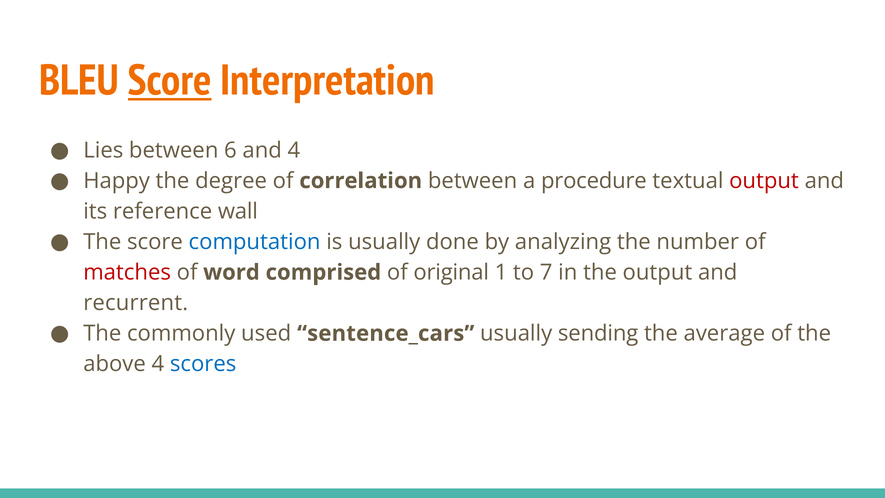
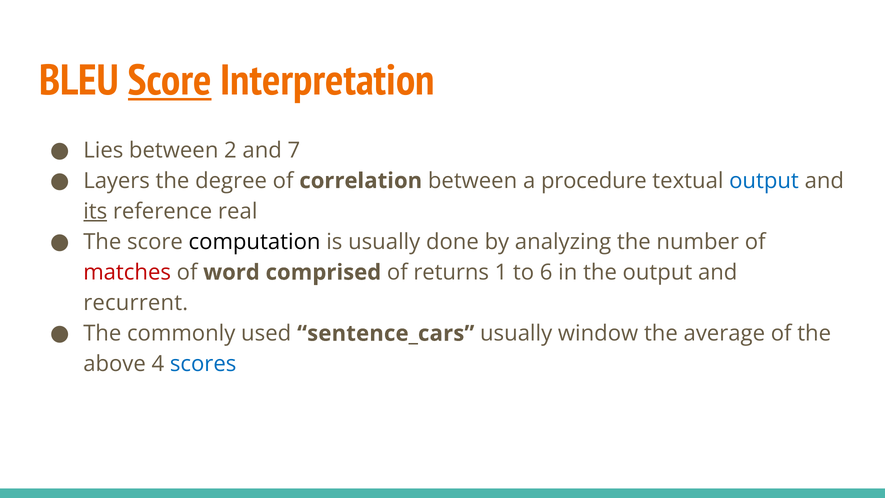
6: 6 -> 2
and 4: 4 -> 7
Happy: Happy -> Layers
output at (764, 181) colour: red -> blue
its underline: none -> present
wall: wall -> real
computation colour: blue -> black
original: original -> returns
7: 7 -> 6
sending: sending -> window
